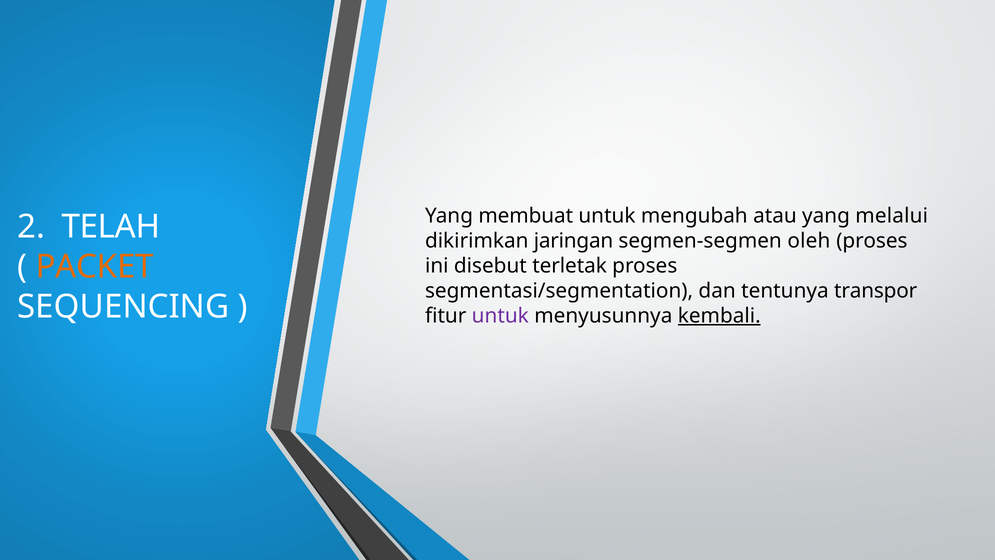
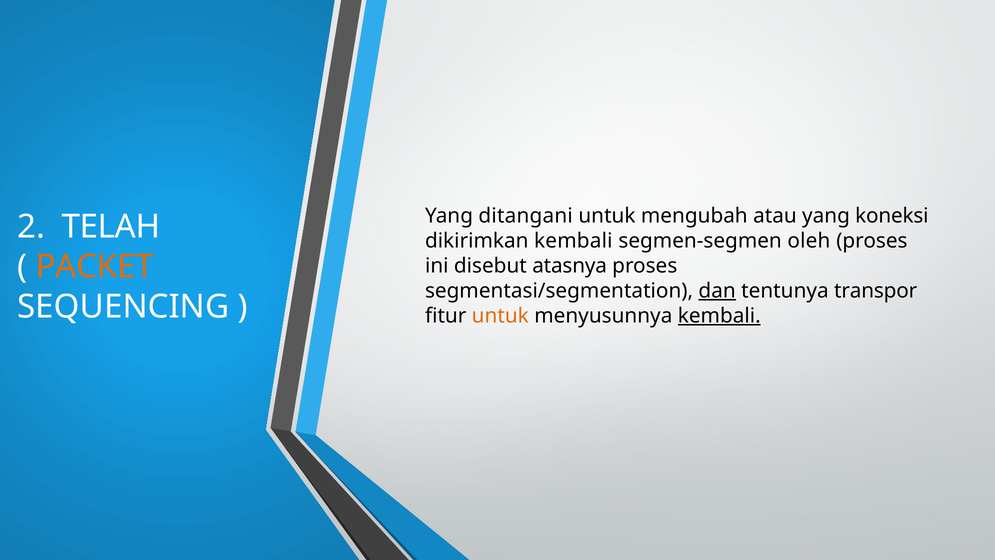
membuat: membuat -> ditangani
melalui: melalui -> koneksi
dikirimkan jaringan: jaringan -> kembali
terletak: terletak -> atasnya
dan underline: none -> present
untuk at (500, 316) colour: purple -> orange
